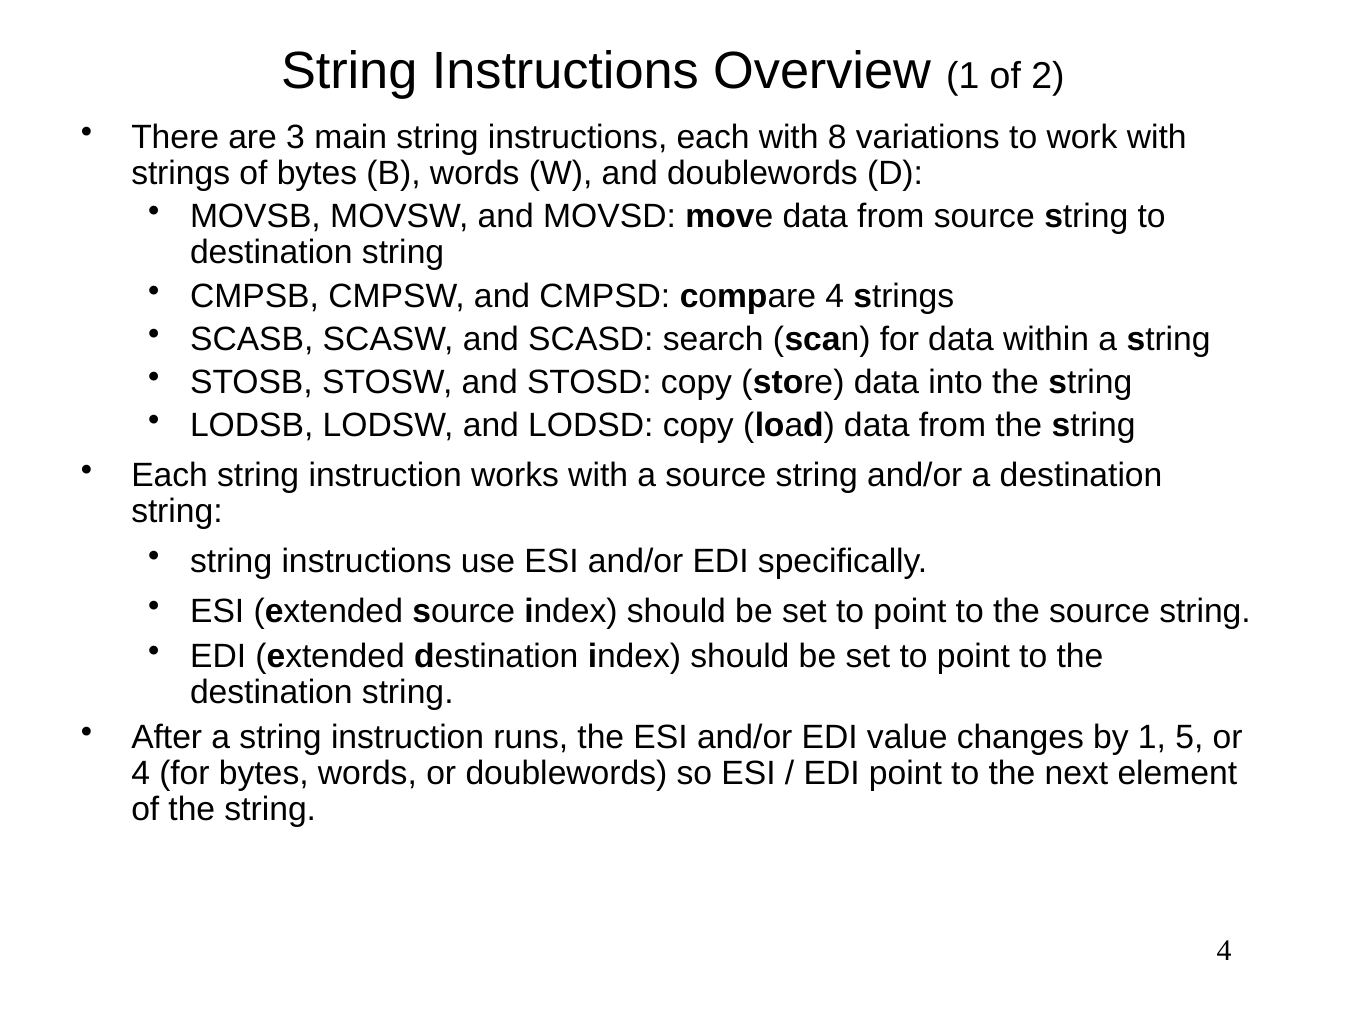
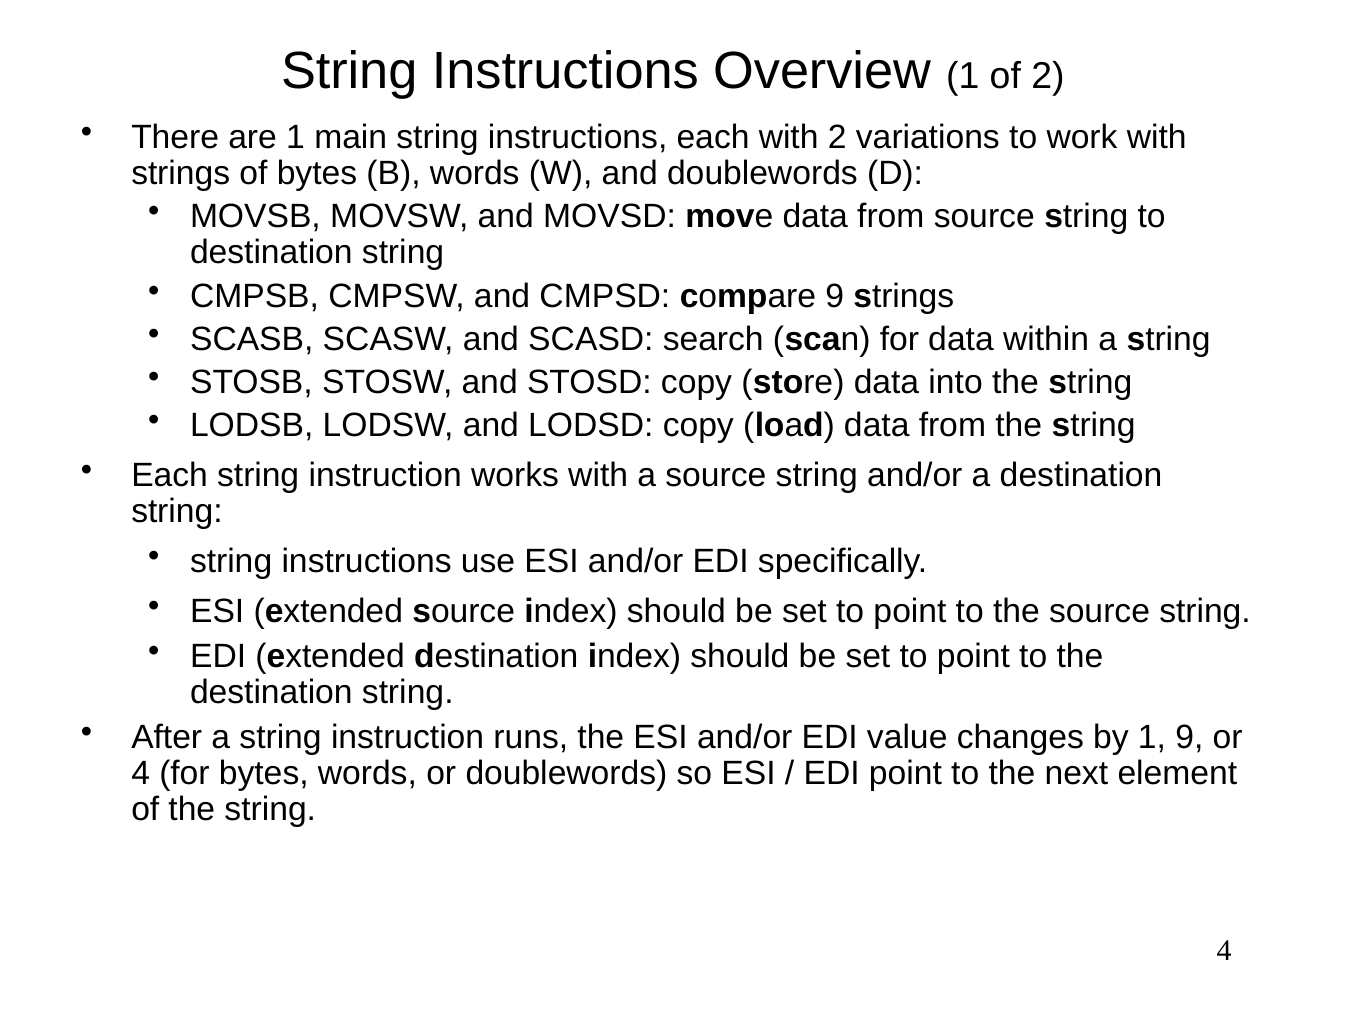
are 3: 3 -> 1
with 8: 8 -> 2
compare 4: 4 -> 9
1 5: 5 -> 9
